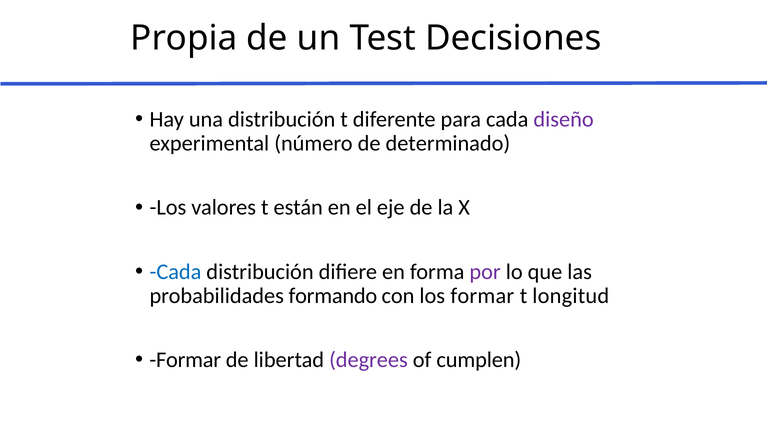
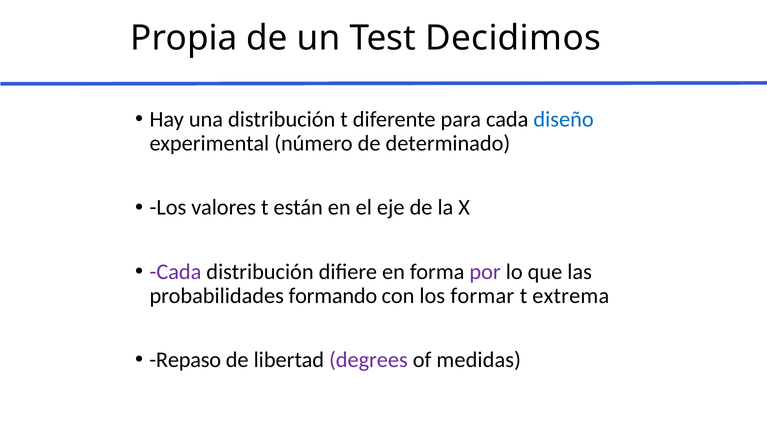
Decisiones: Decisiones -> Decidimos
diseño colour: purple -> blue
Cada at (175, 272) colour: blue -> purple
longitud: longitud -> extrema
Formar at (185, 360): Formar -> Repaso
cumplen: cumplen -> medidas
